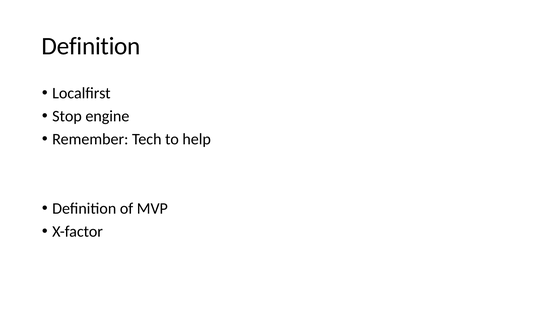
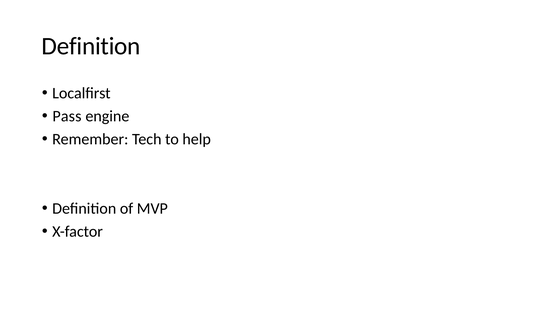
Stop: Stop -> Pass
